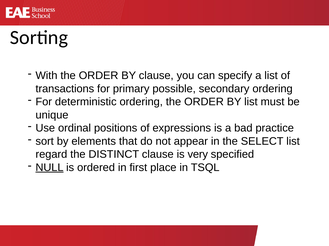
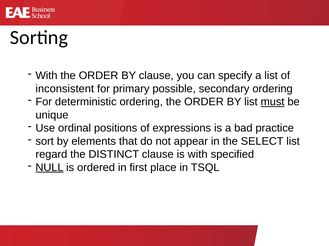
transactions: transactions -> inconsistent
must underline: none -> present
is very: very -> with
